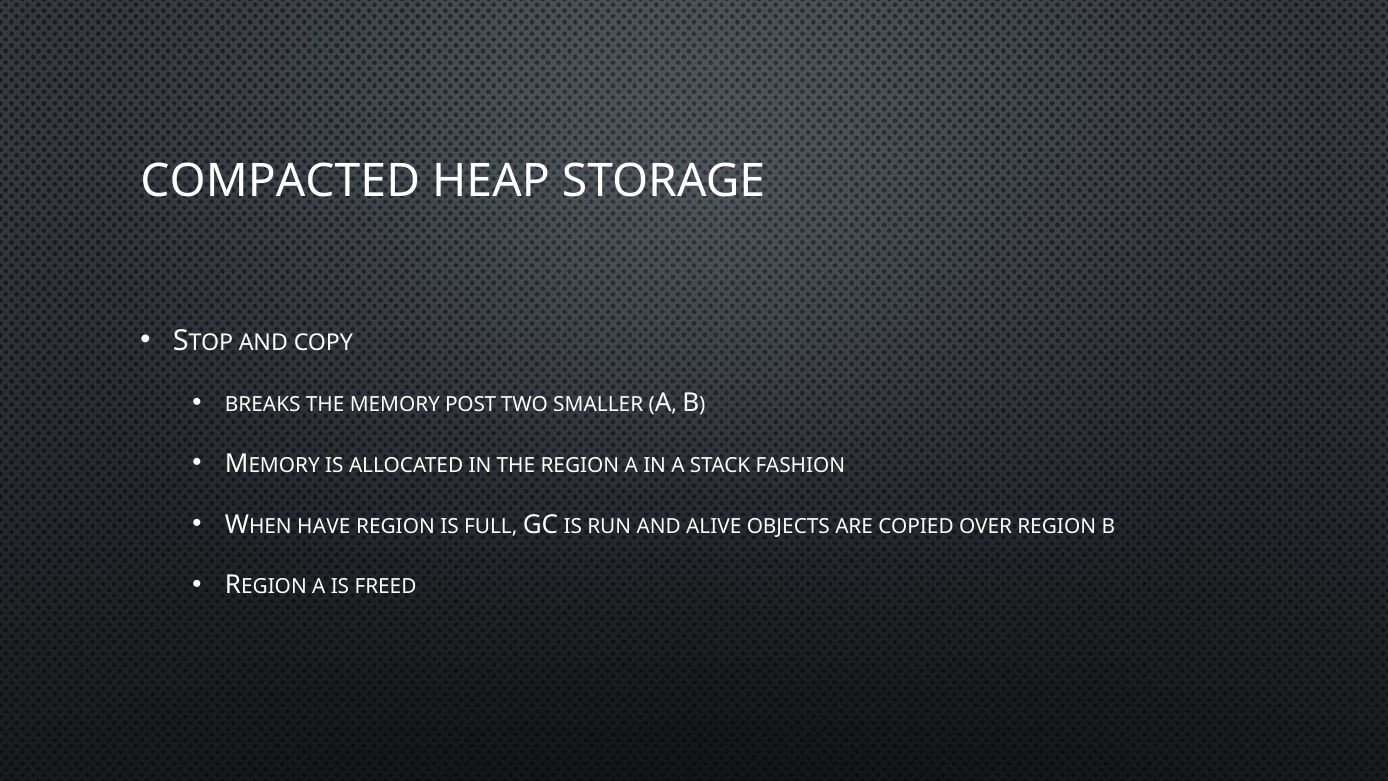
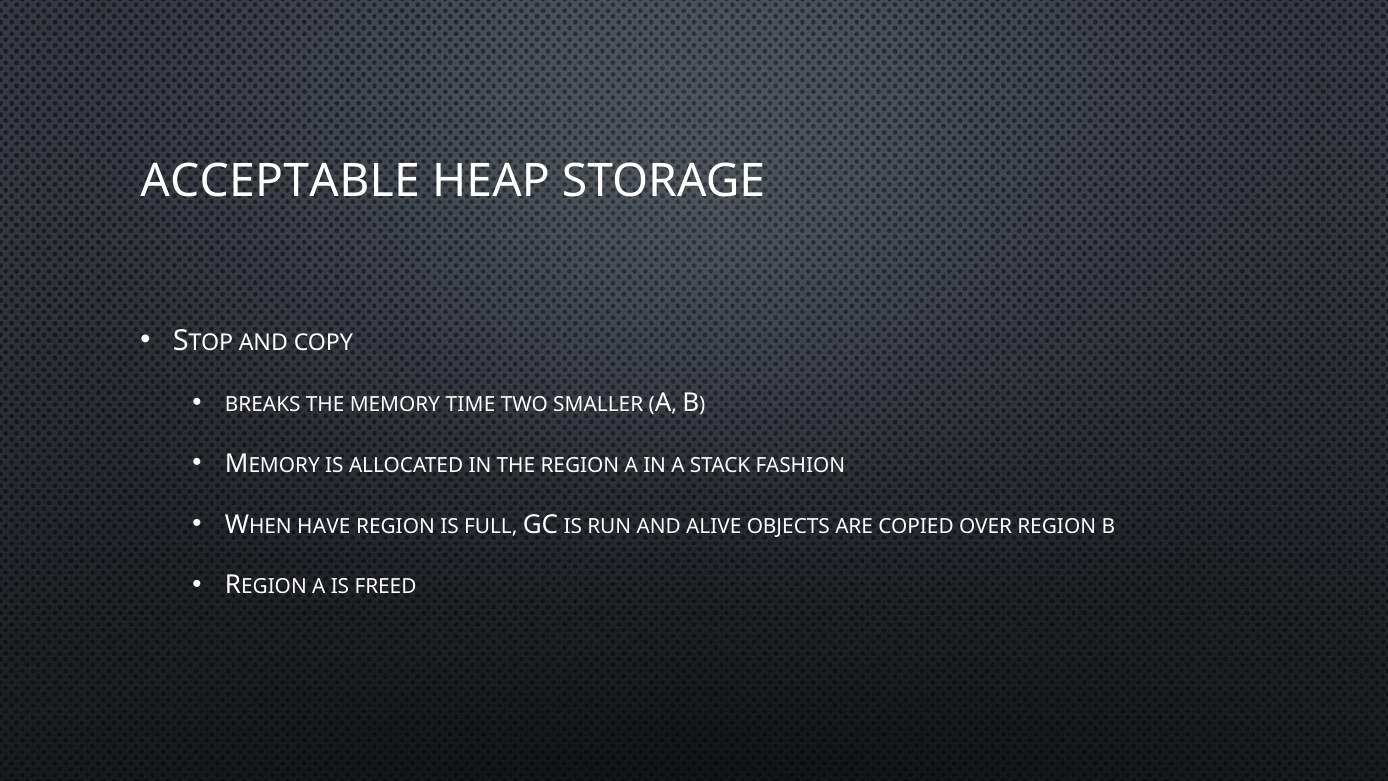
COMPACTED: COMPACTED -> ACCEPTABLE
POST: POST -> TIME
